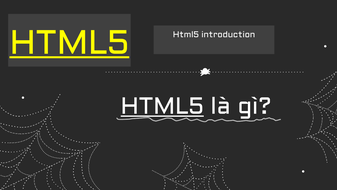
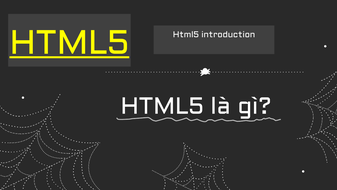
HTML5 at (162, 106) underline: present -> none
